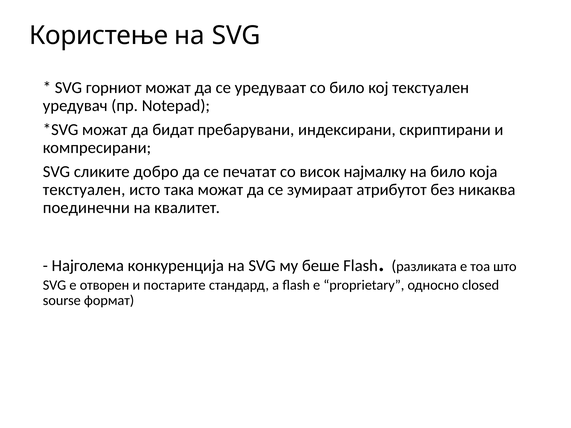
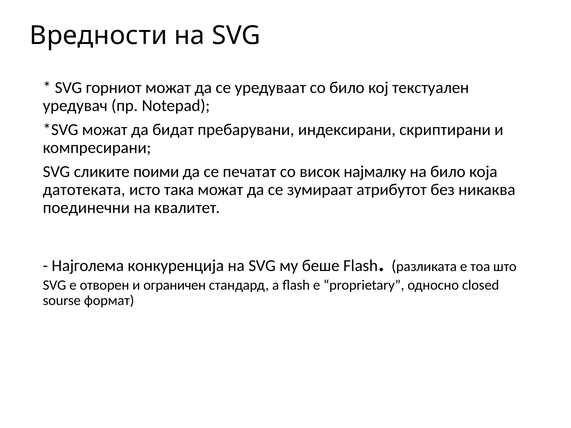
Користење: Користење -> Вредности
добро: добро -> поими
текстуален at (84, 190): текстуален -> датотеката
постарите: постарите -> ограничен
